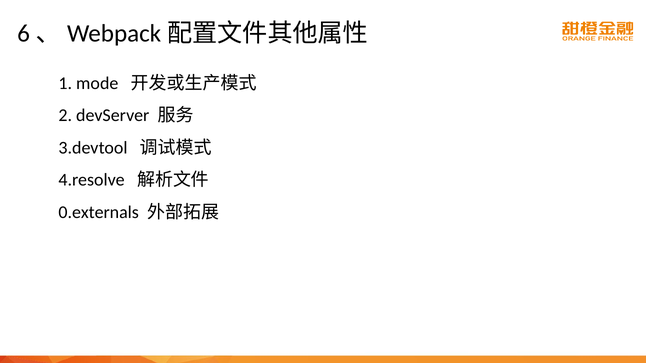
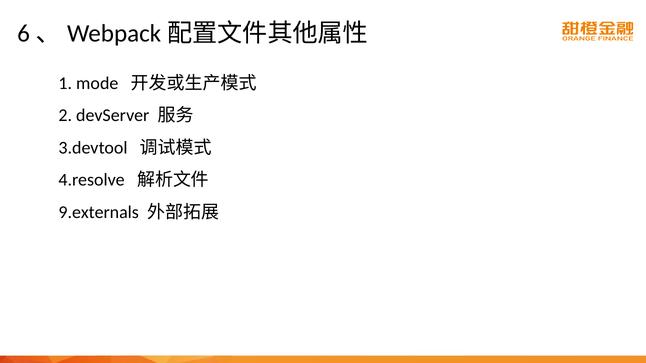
0.externals: 0.externals -> 9.externals
